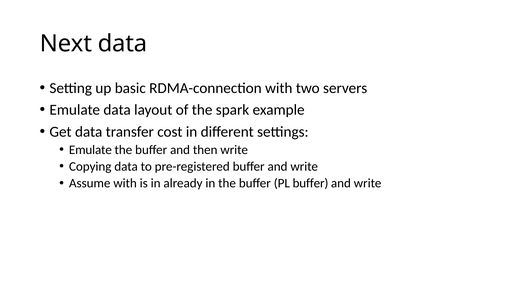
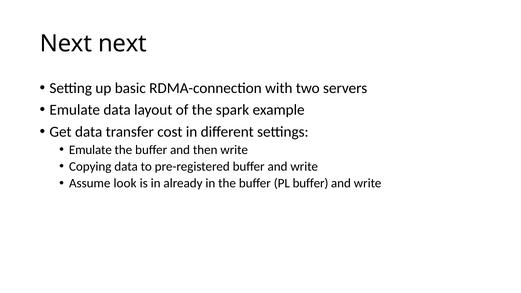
Next data: data -> next
Assume with: with -> look
